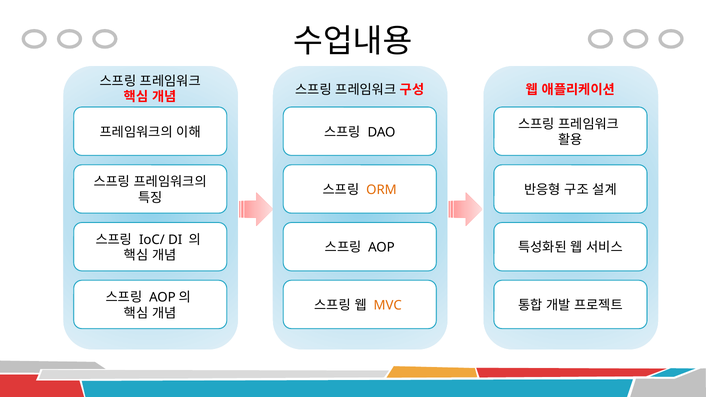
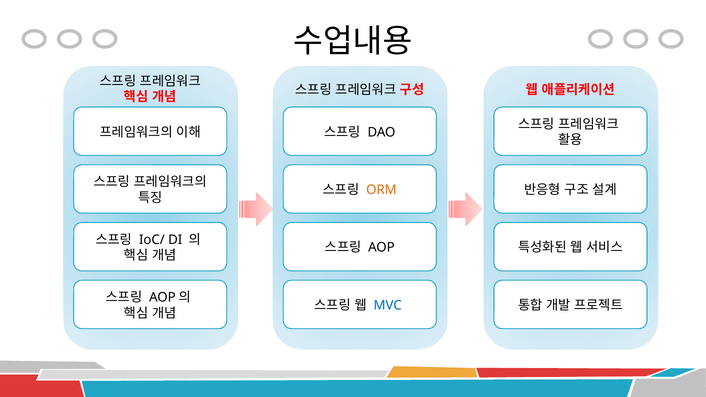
MVC colour: orange -> blue
